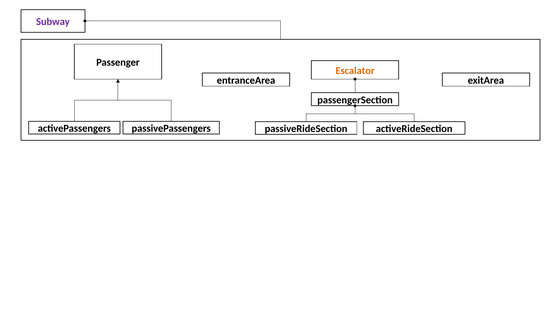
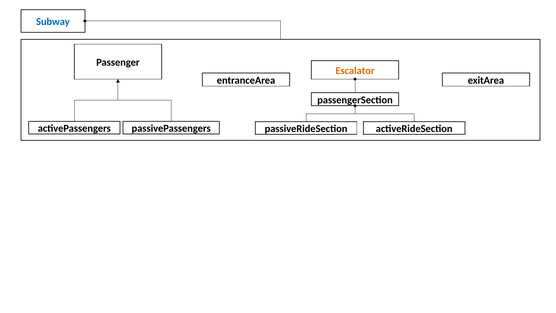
Subway colour: purple -> blue
